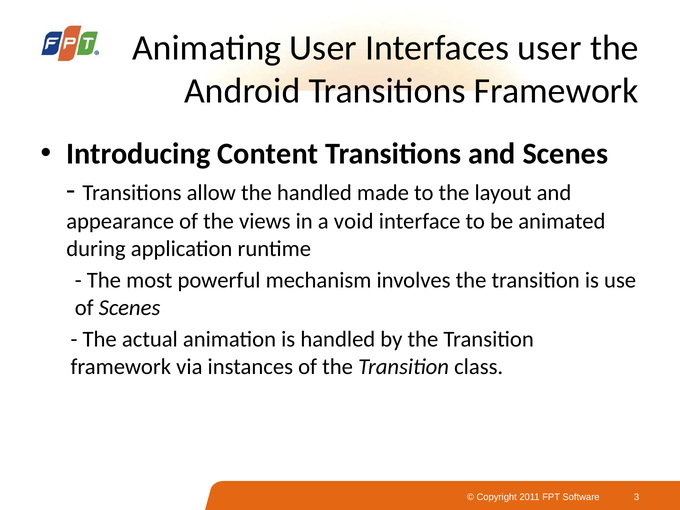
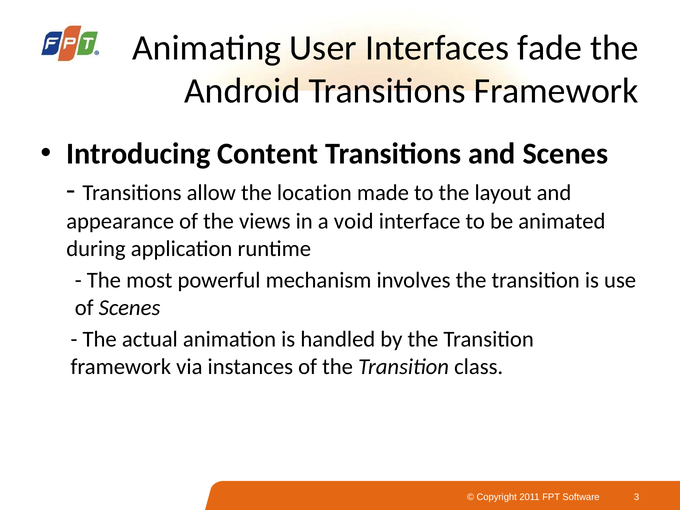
Interfaces user: user -> fade
the handled: handled -> location
